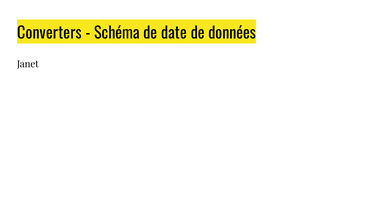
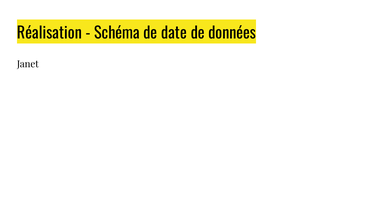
Converters: Converters -> Réalisation
